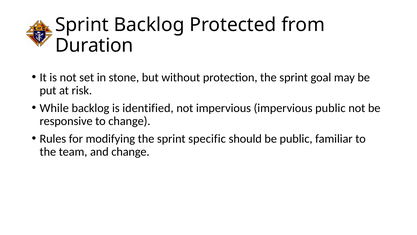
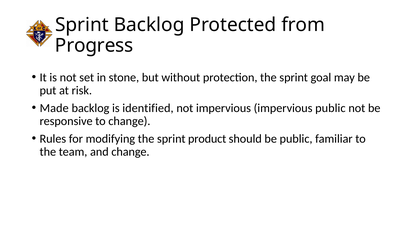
Duration: Duration -> Progress
While: While -> Made
specific: specific -> product
